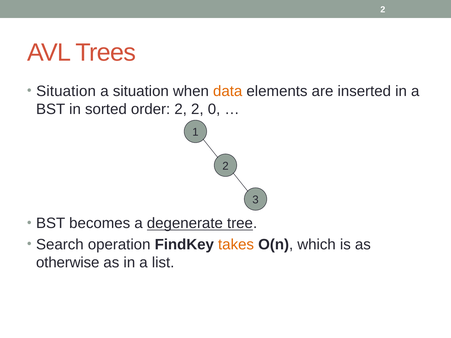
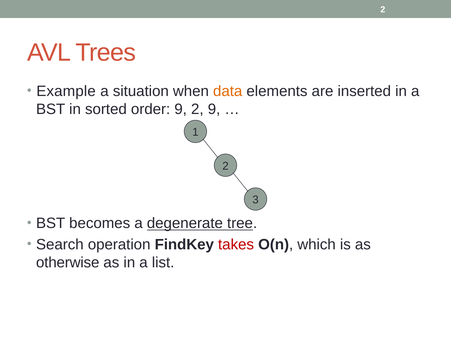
Situation at (66, 91): Situation -> Example
order 2: 2 -> 9
2 0: 0 -> 9
takes colour: orange -> red
